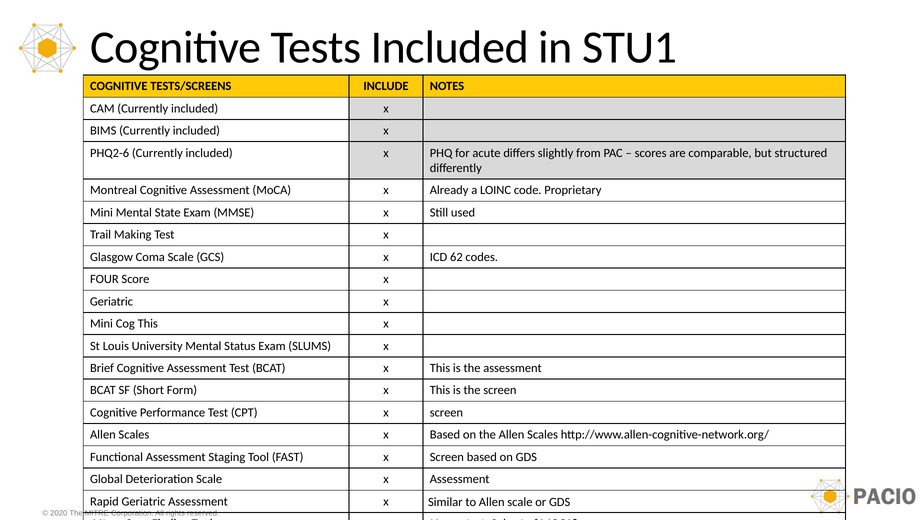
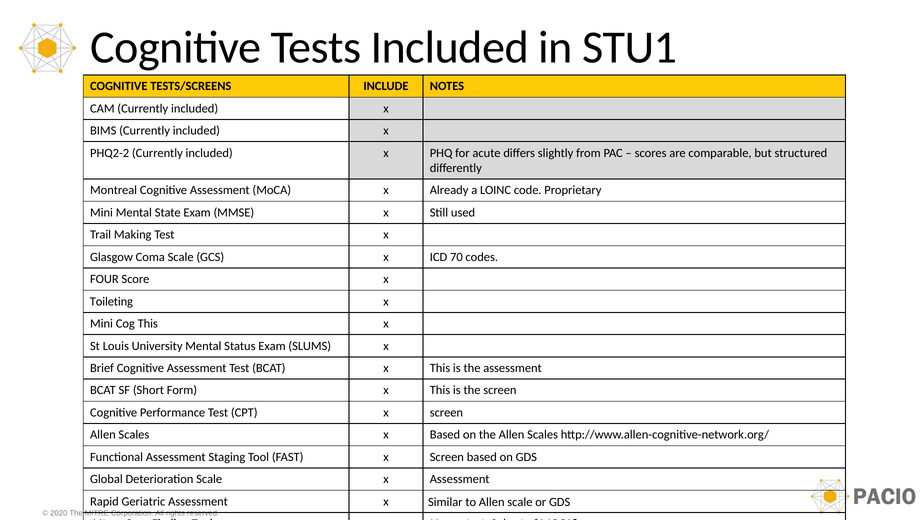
PHQ2-6: PHQ2-6 -> PHQ2-2
62: 62 -> 70
Geriatric at (111, 301): Geriatric -> Toileting
